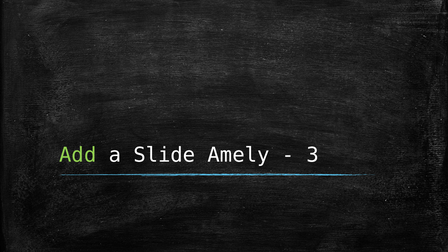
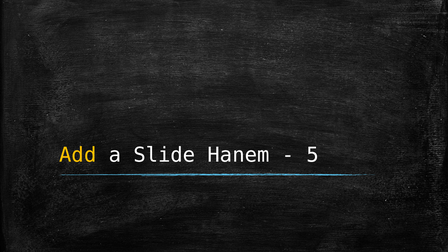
Add colour: light green -> yellow
Amely: Amely -> Hanem
3: 3 -> 5
